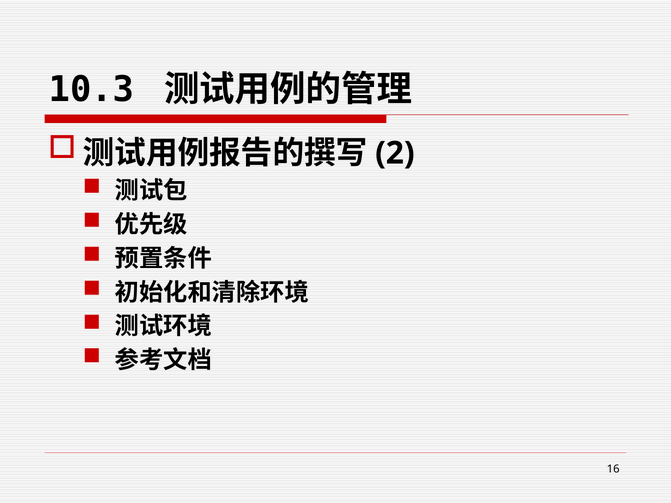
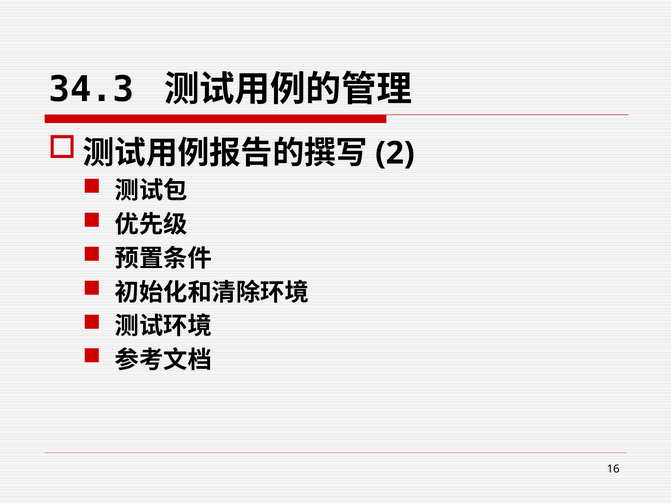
10.3: 10.3 -> 34.3
